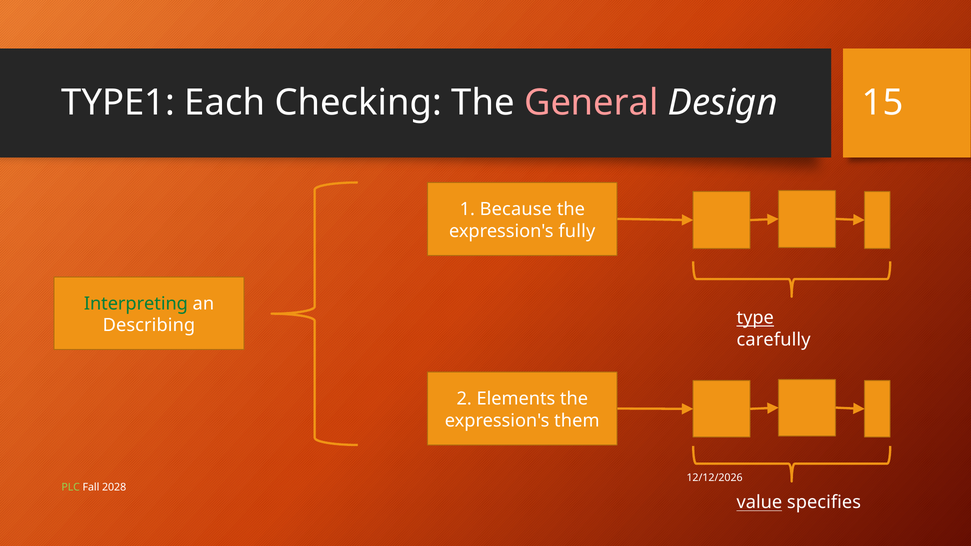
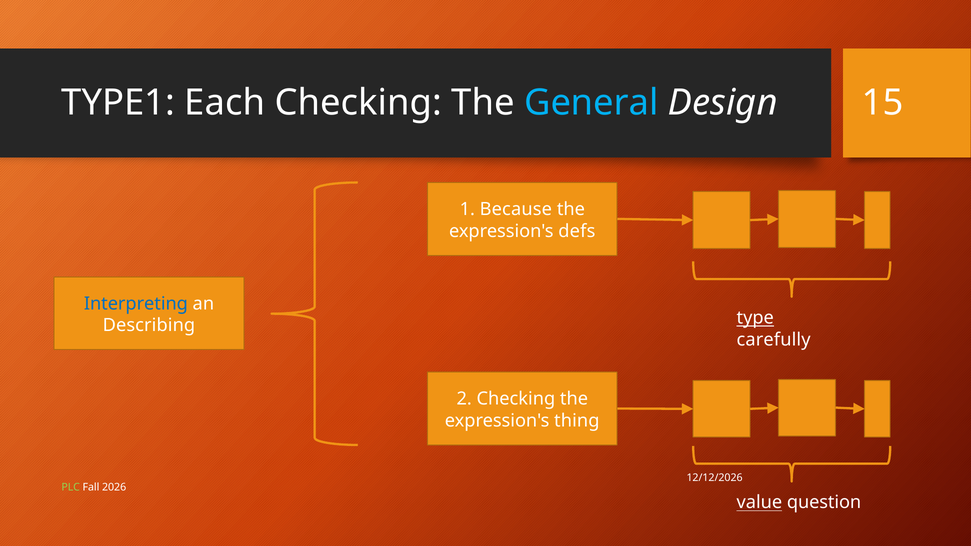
General colour: pink -> light blue
fully: fully -> defs
Interpreting colour: green -> blue
2 Elements: Elements -> Checking
them: them -> thing
2028: 2028 -> 2026
specifies: specifies -> question
